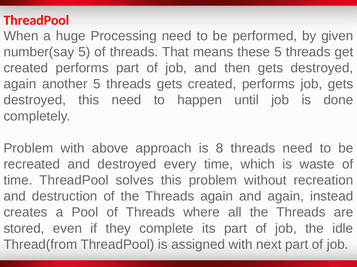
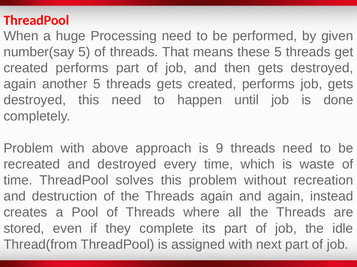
8: 8 -> 9
